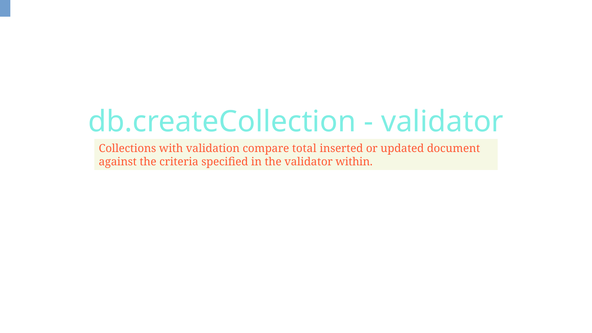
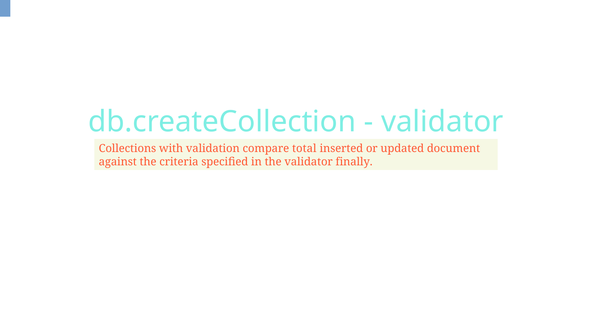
within: within -> finally
